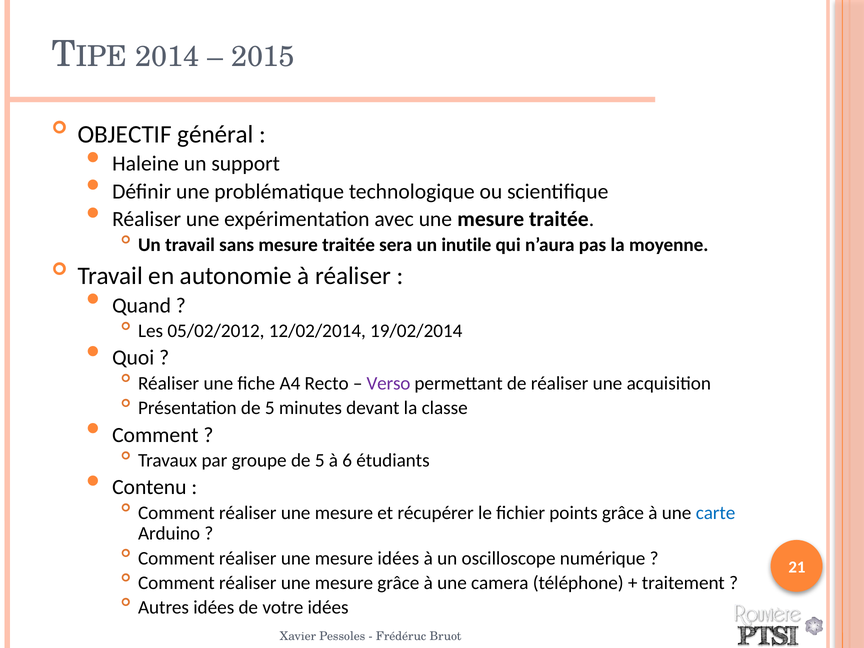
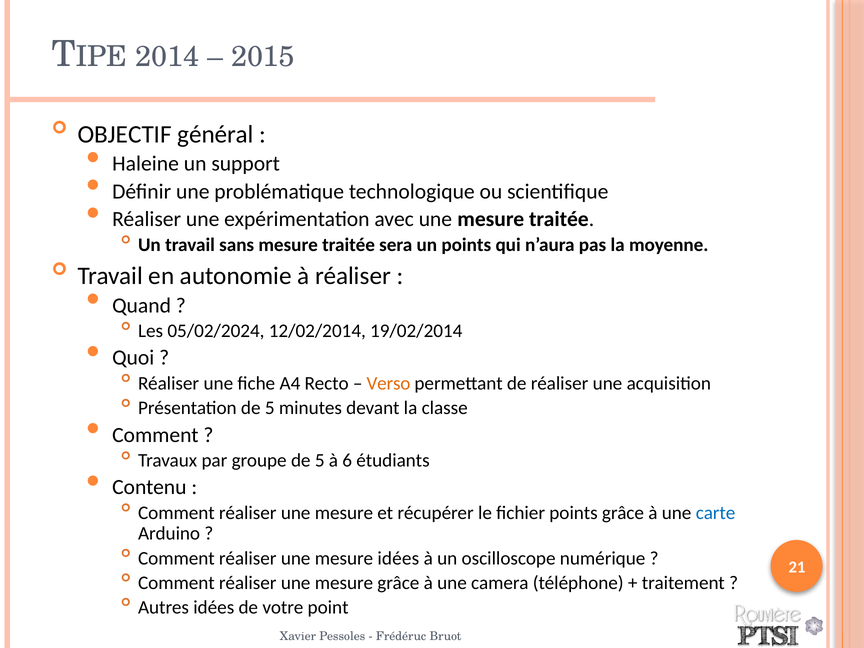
un inutile: inutile -> points
05/02/2012: 05/02/2012 -> 05/02/2024
Verso colour: purple -> orange
votre idées: idées -> point
